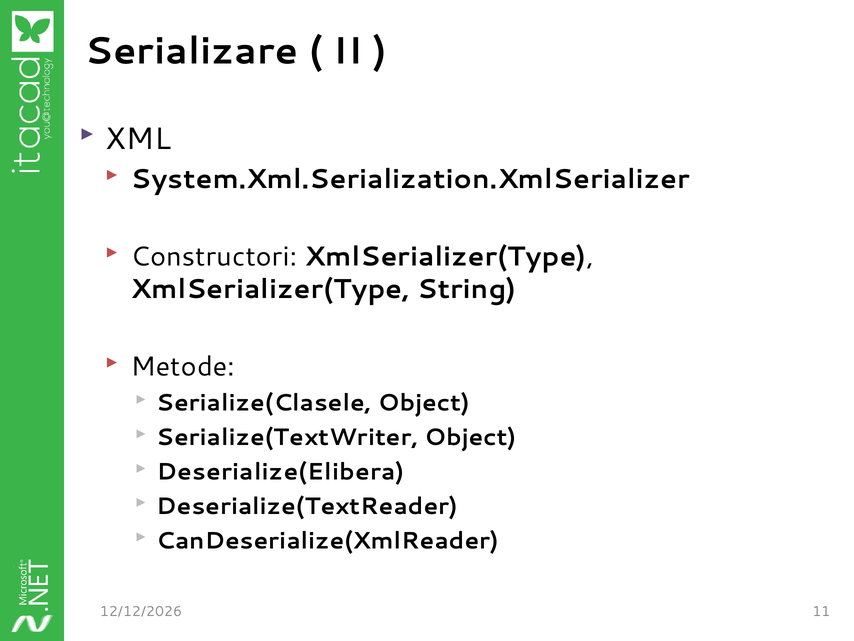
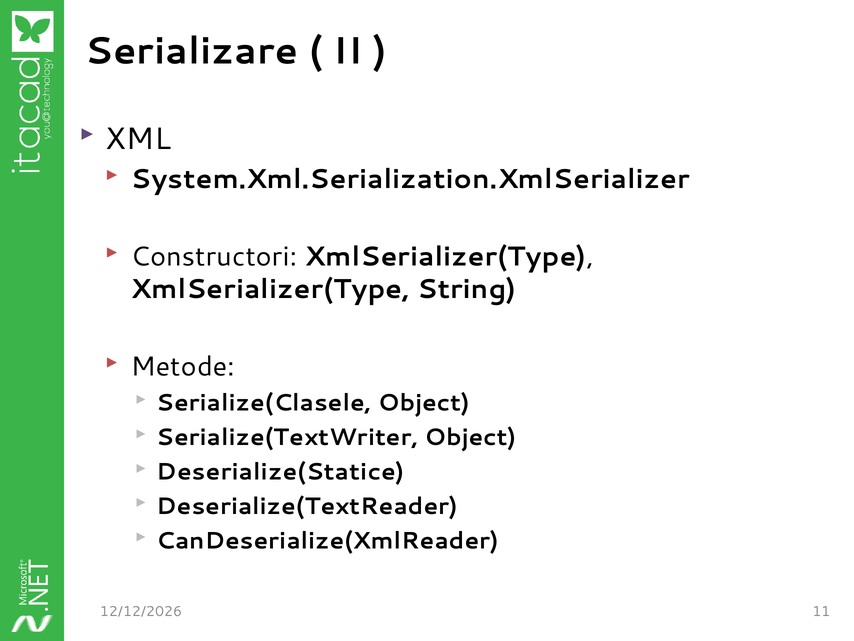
Deserialize(Elibera: Deserialize(Elibera -> Deserialize(Statice
